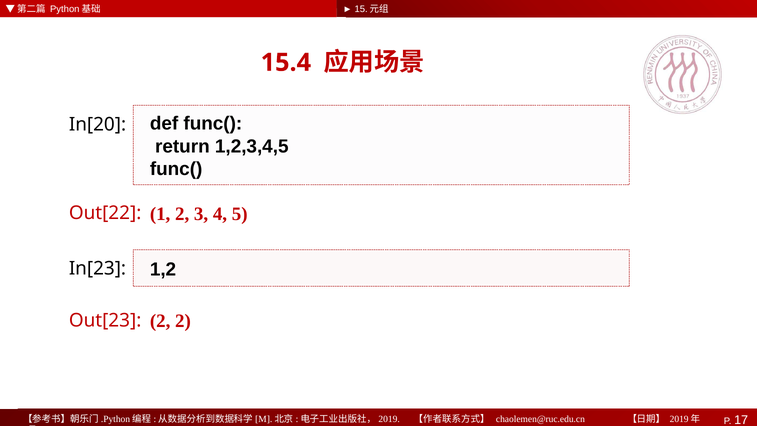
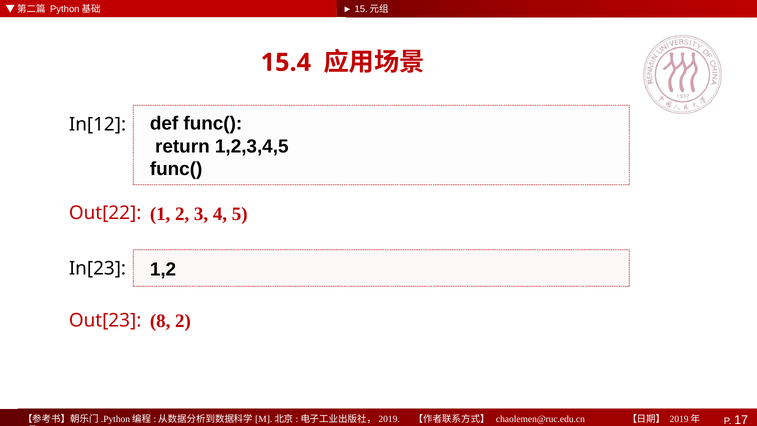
In[20: In[20 -> In[12
Out[23 2: 2 -> 8
